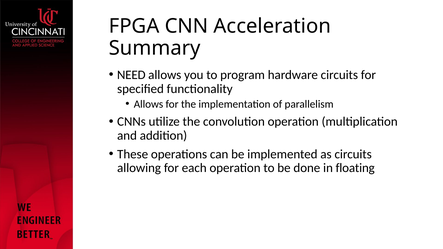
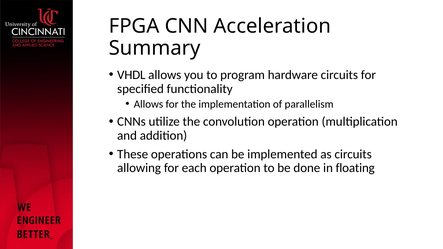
NEED: NEED -> VHDL
